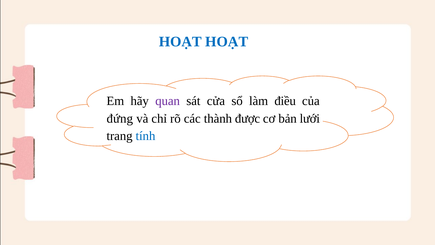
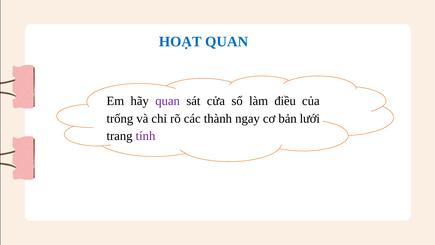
HOẠT HOẠT: HOẠT -> QUAN
đứng: đứng -> trống
được: được -> ngay
tính colour: blue -> purple
